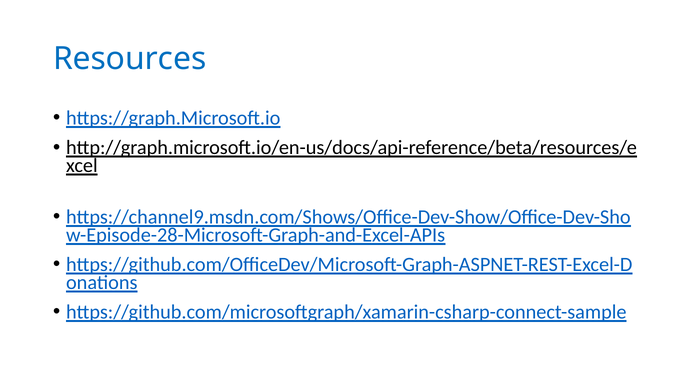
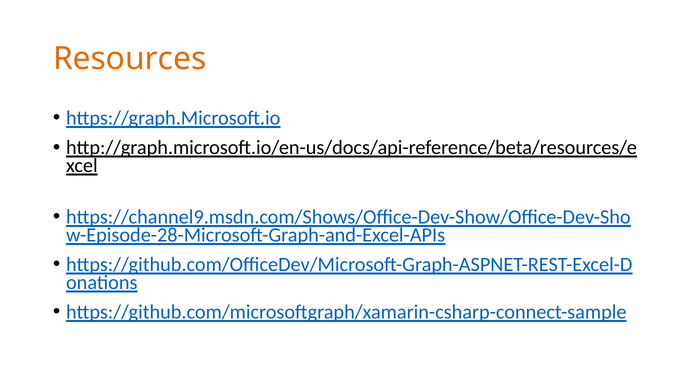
Resources colour: blue -> orange
